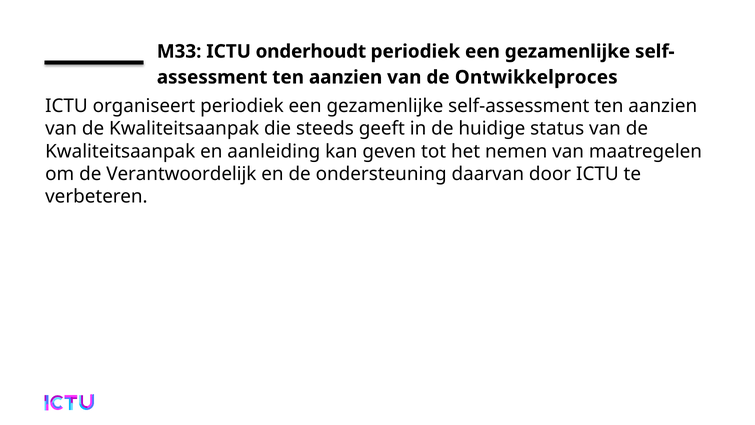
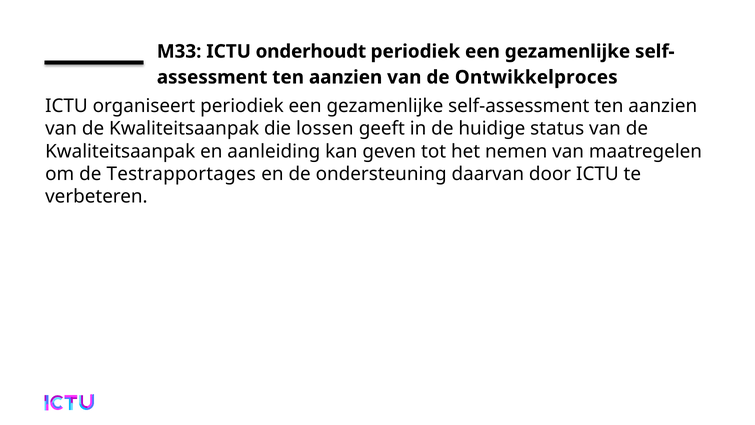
steeds: steeds -> lossen
Verantwoordelijk: Verantwoordelijk -> Testrapportages
